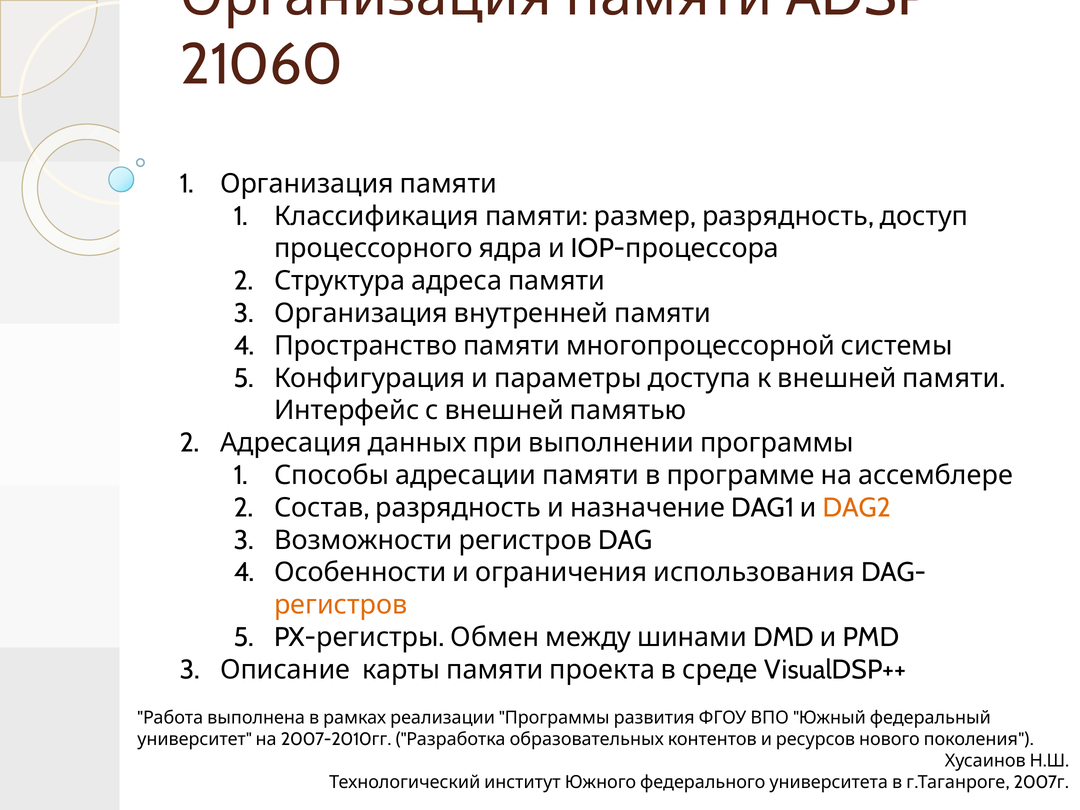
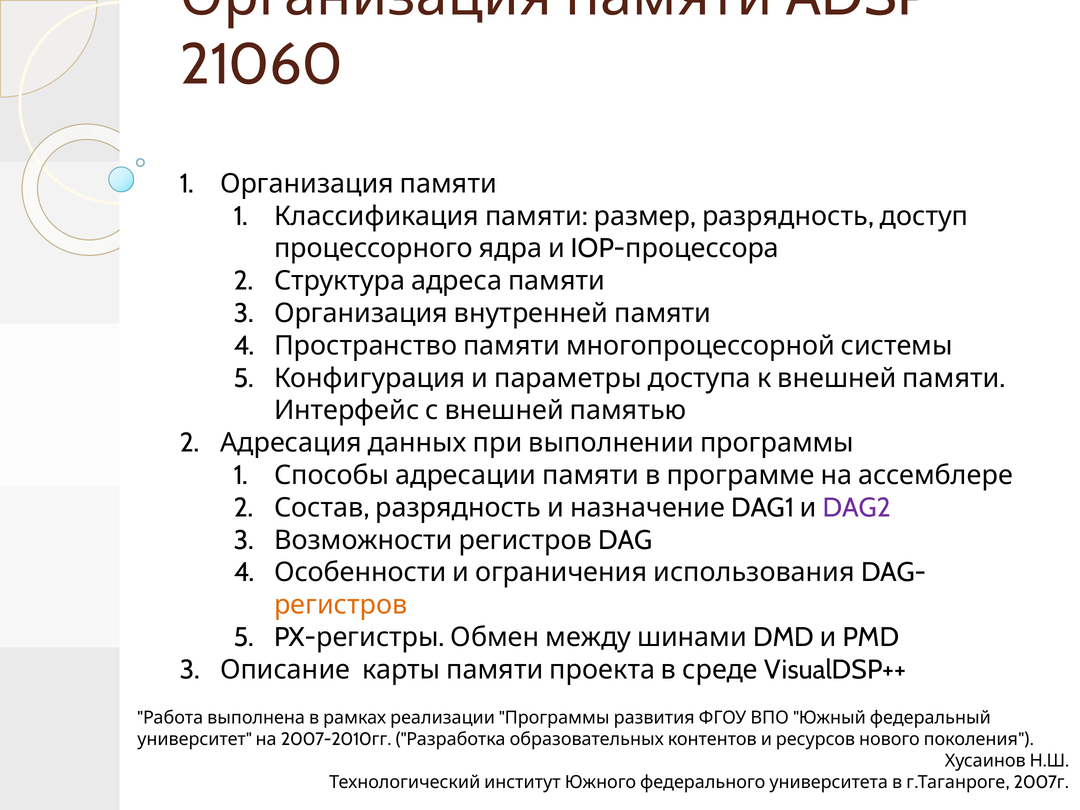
DAG2 colour: orange -> purple
